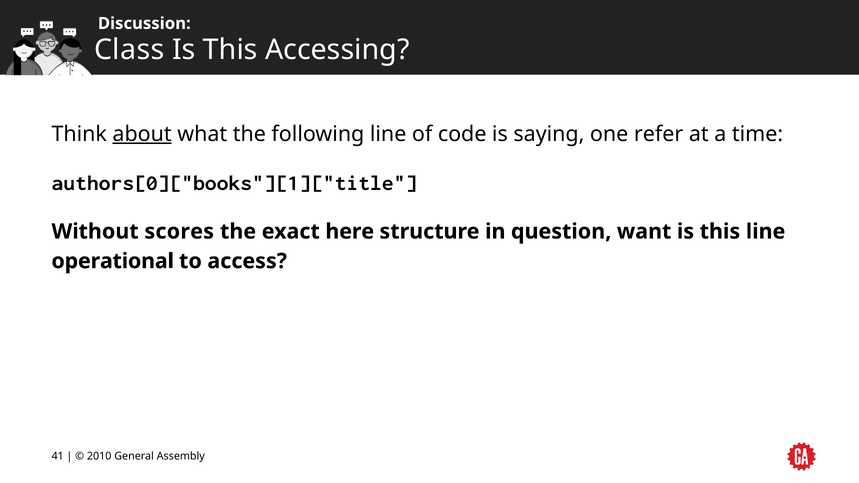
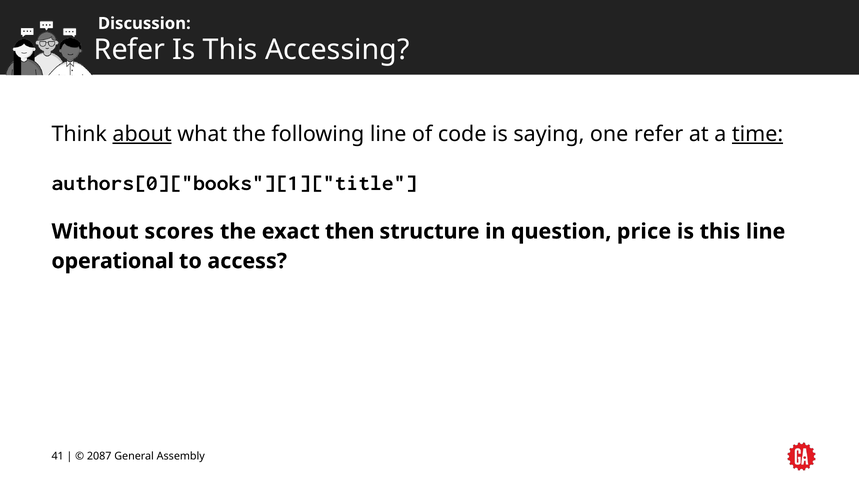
Class at (129, 50): Class -> Refer
time underline: none -> present
here: here -> then
want: want -> price
2010: 2010 -> 2087
